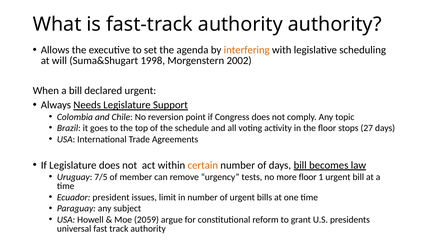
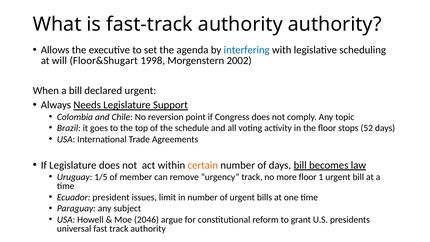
interfering colour: orange -> blue
Suma&Shugart: Suma&Shugart -> Floor&Shugart
27: 27 -> 52
7/5: 7/5 -> 1/5
urgency tests: tests -> track
2059: 2059 -> 2046
